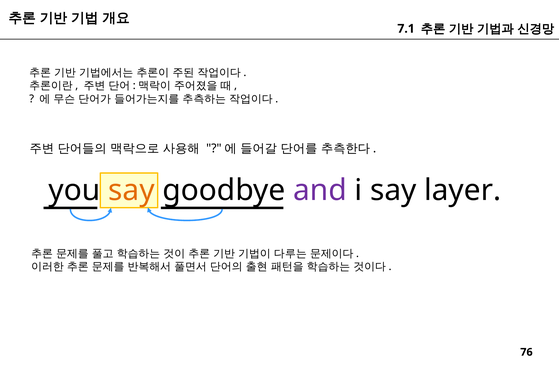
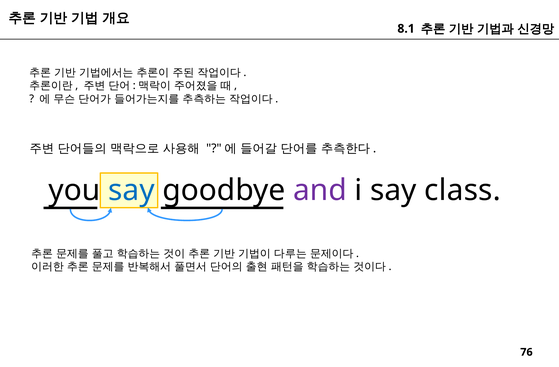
7.1: 7.1 -> 8.1
say at (131, 190) colour: orange -> blue
layer: layer -> class
